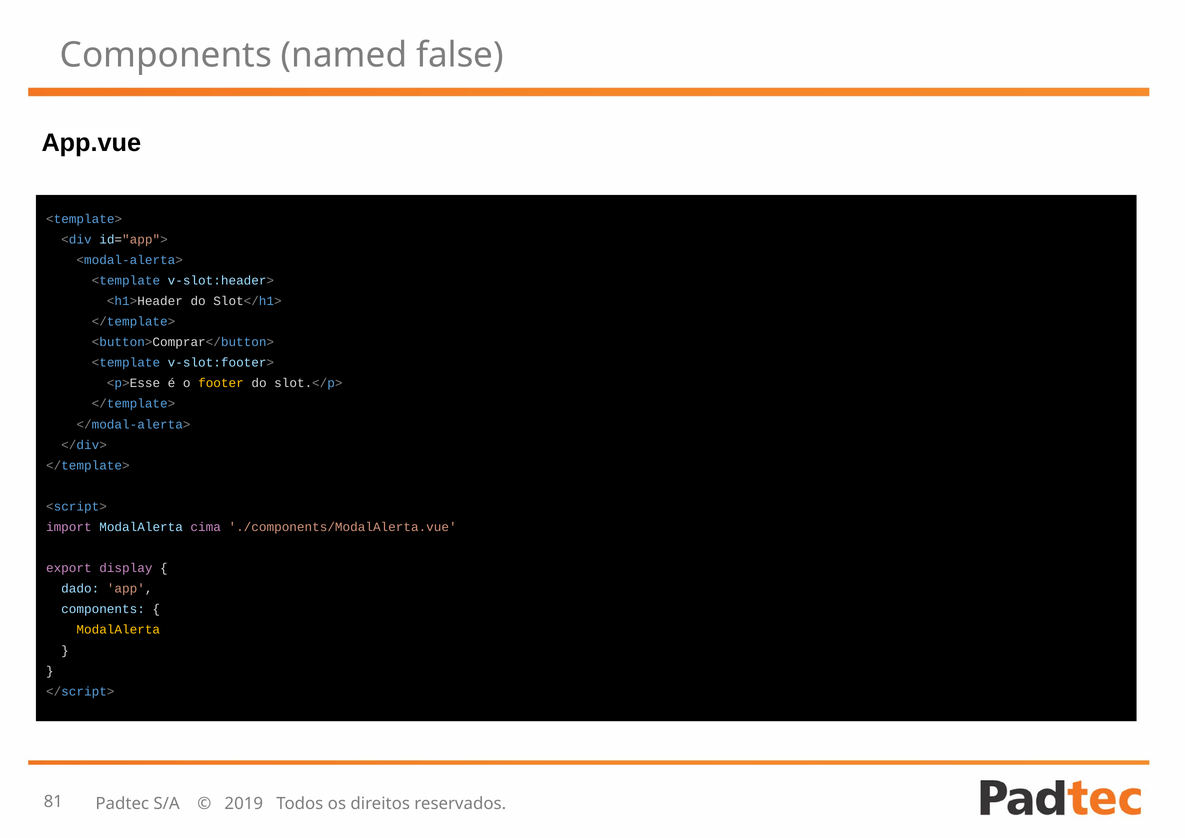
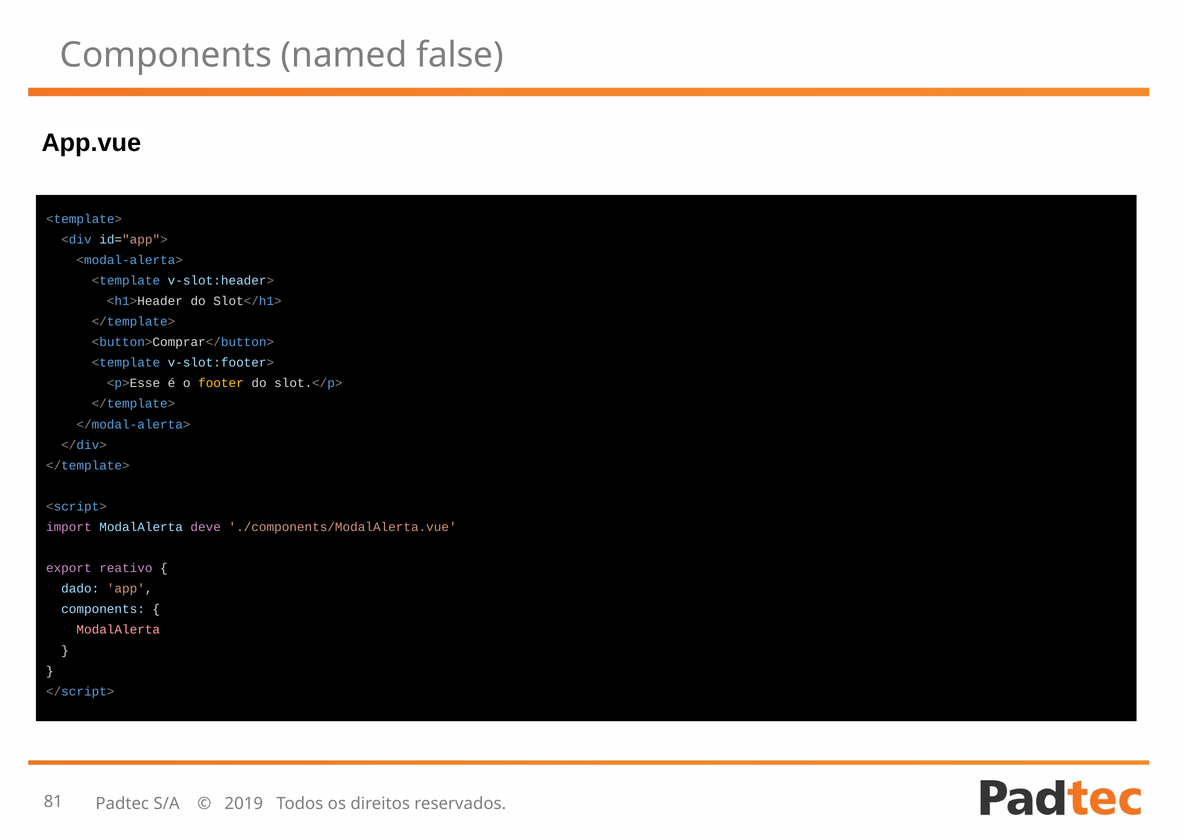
cima: cima -> deve
display: display -> reativo
ModalAlerta at (118, 630) colour: yellow -> pink
